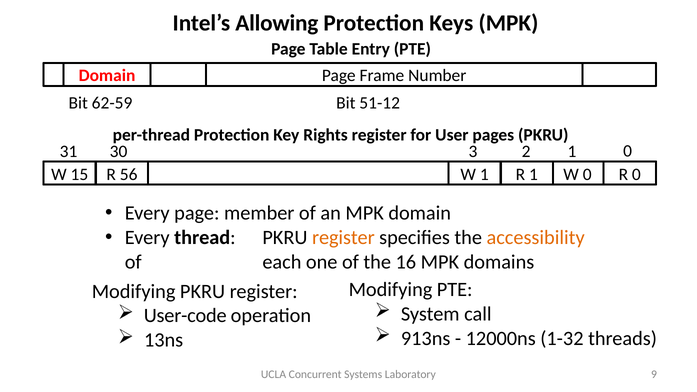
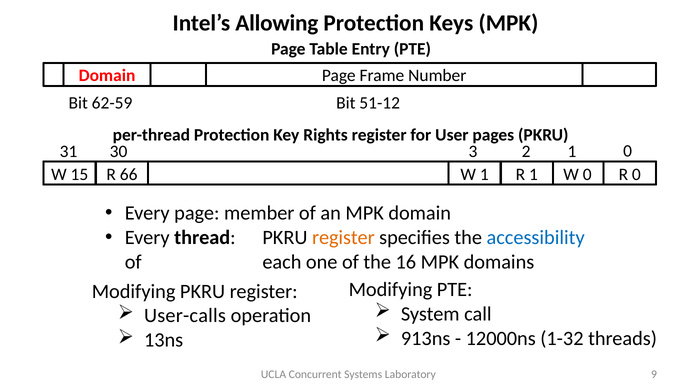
56: 56 -> 66
accessibility colour: orange -> blue
User-code: User-code -> User-calls
